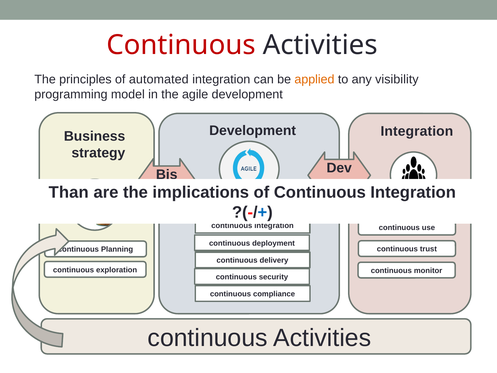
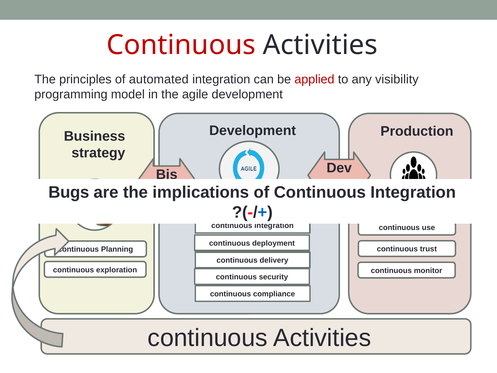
applied colour: orange -> red
Integration at (417, 131): Integration -> Production
Than: Than -> Bugs
